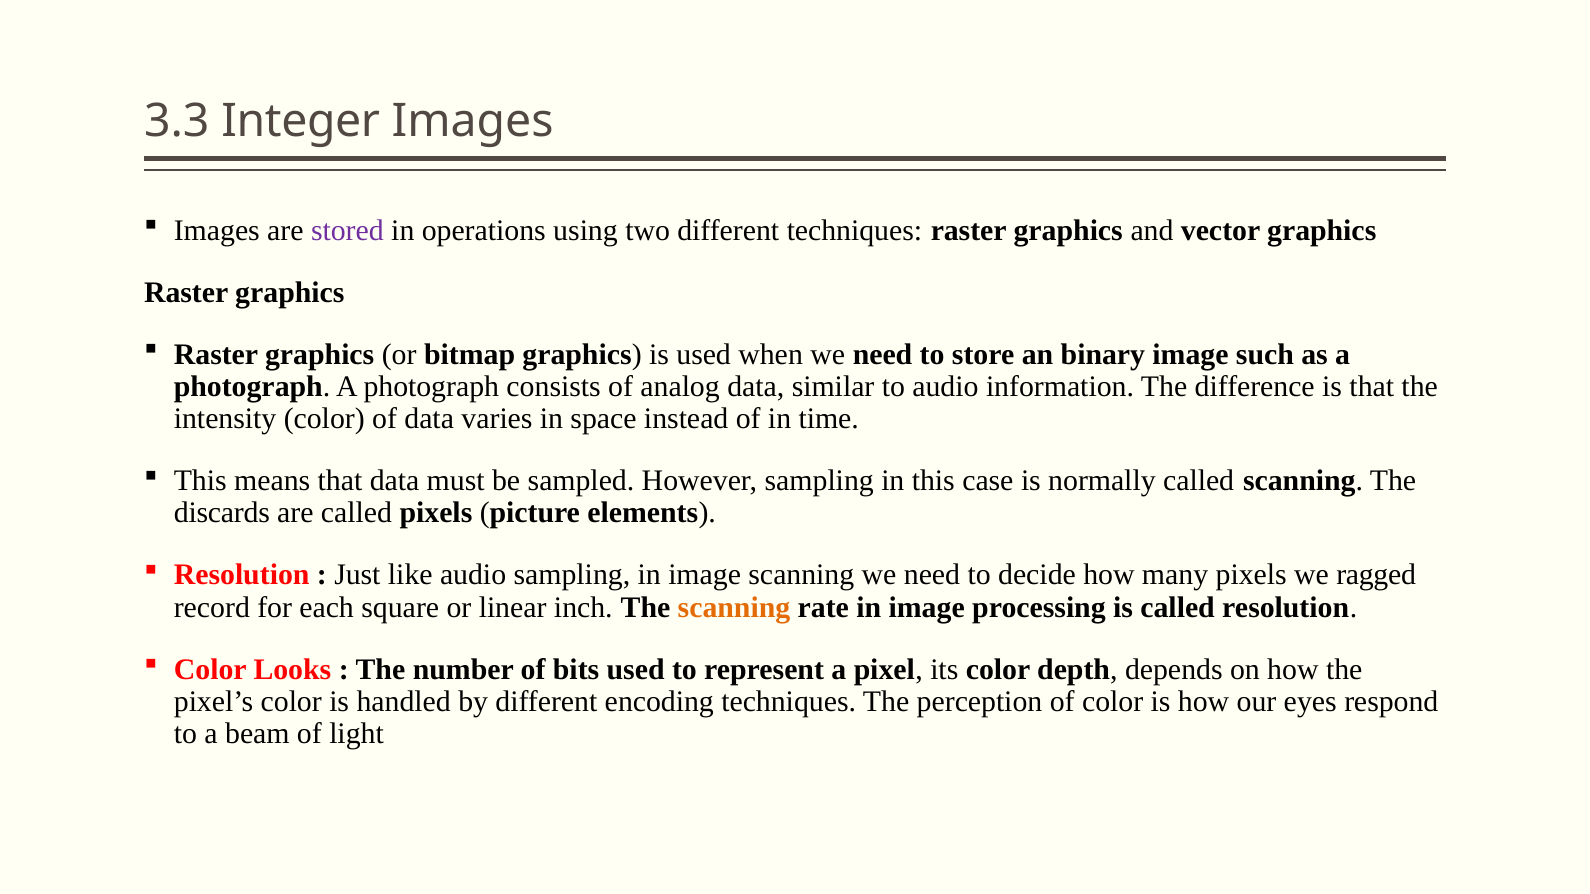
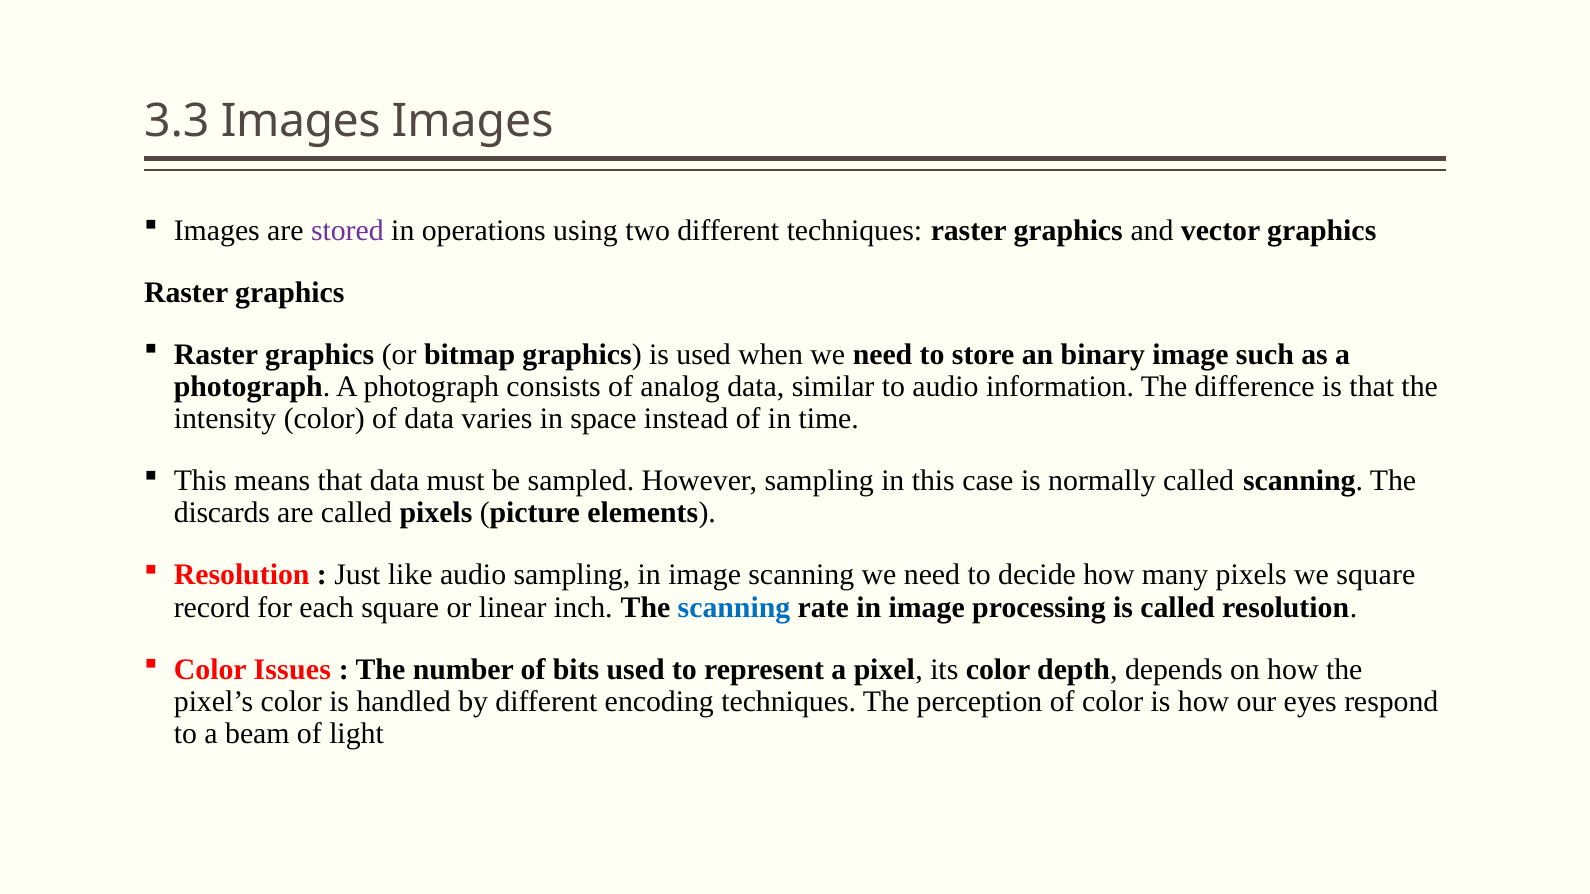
3.3 Integer: Integer -> Images
we ragged: ragged -> square
scanning at (734, 607) colour: orange -> blue
Looks: Looks -> Issues
